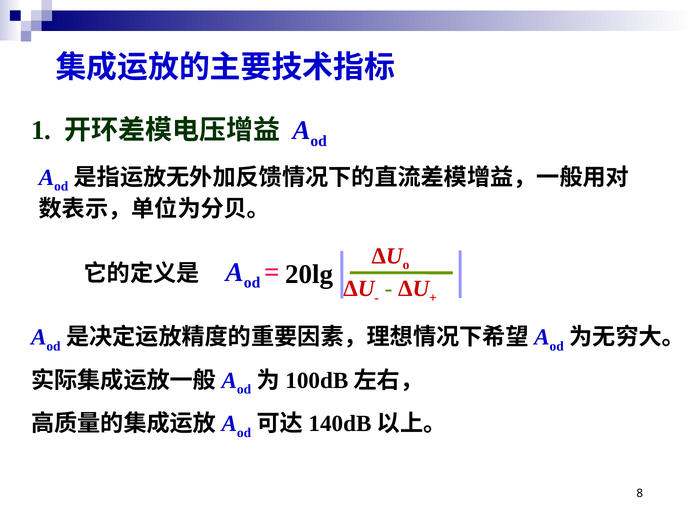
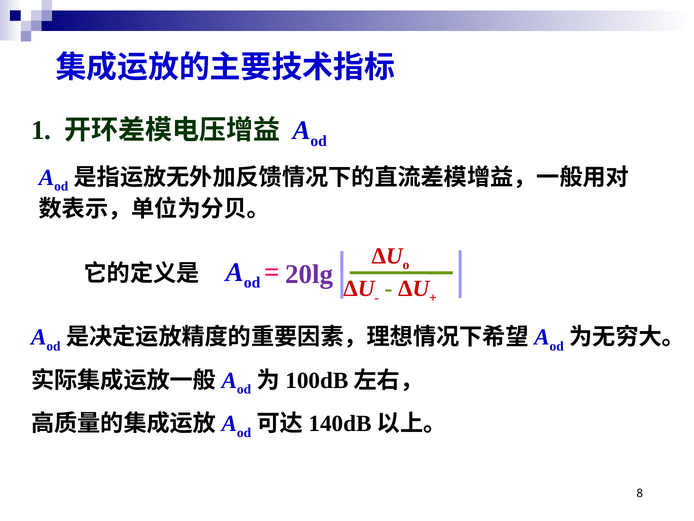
20lg colour: black -> purple
